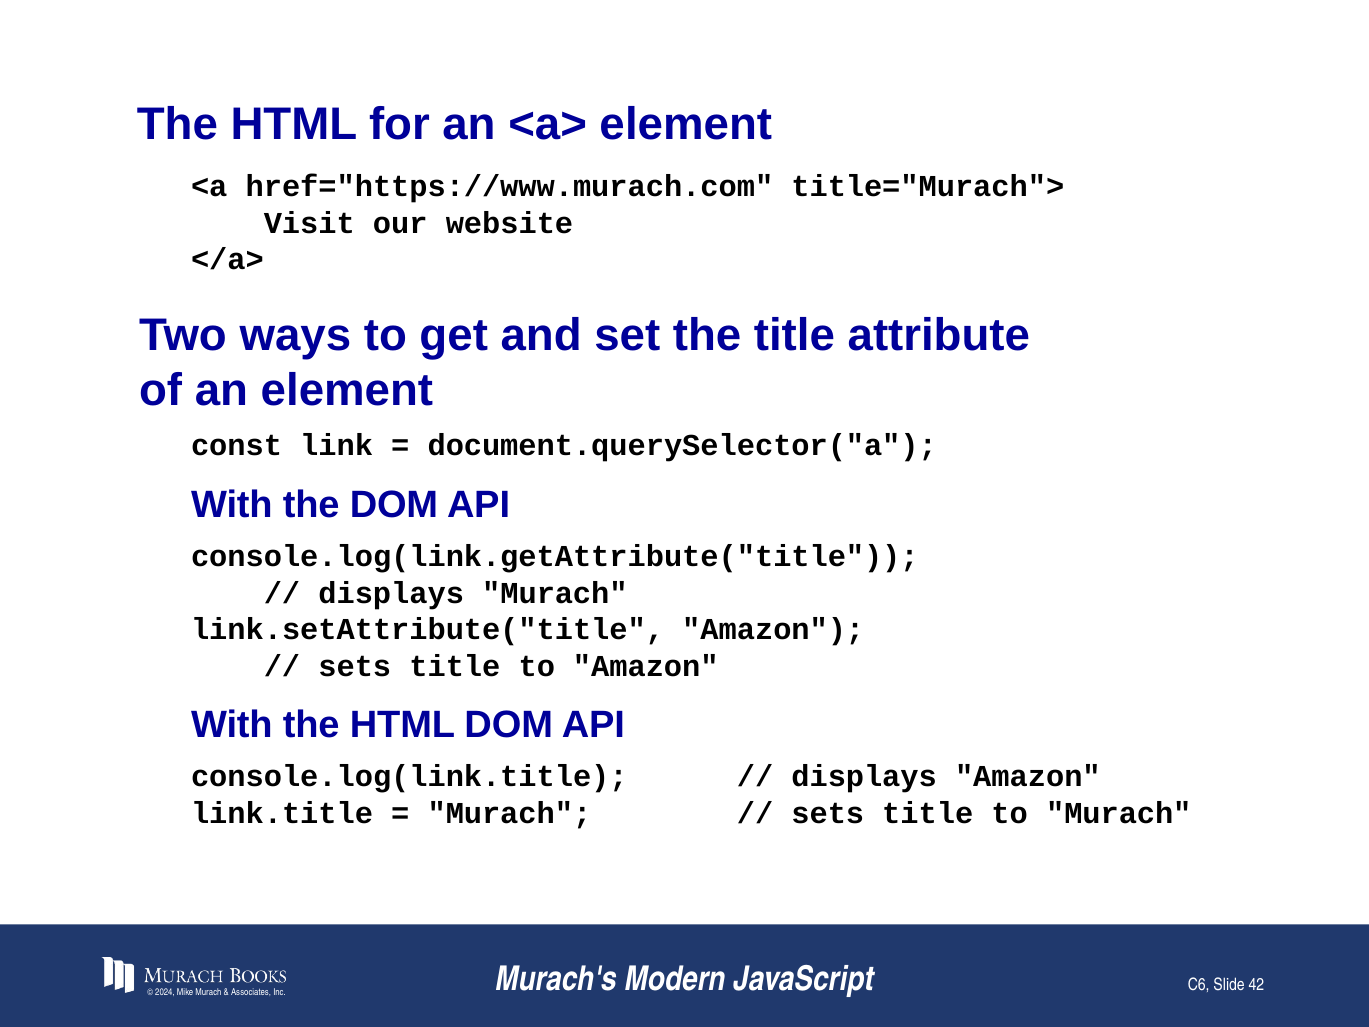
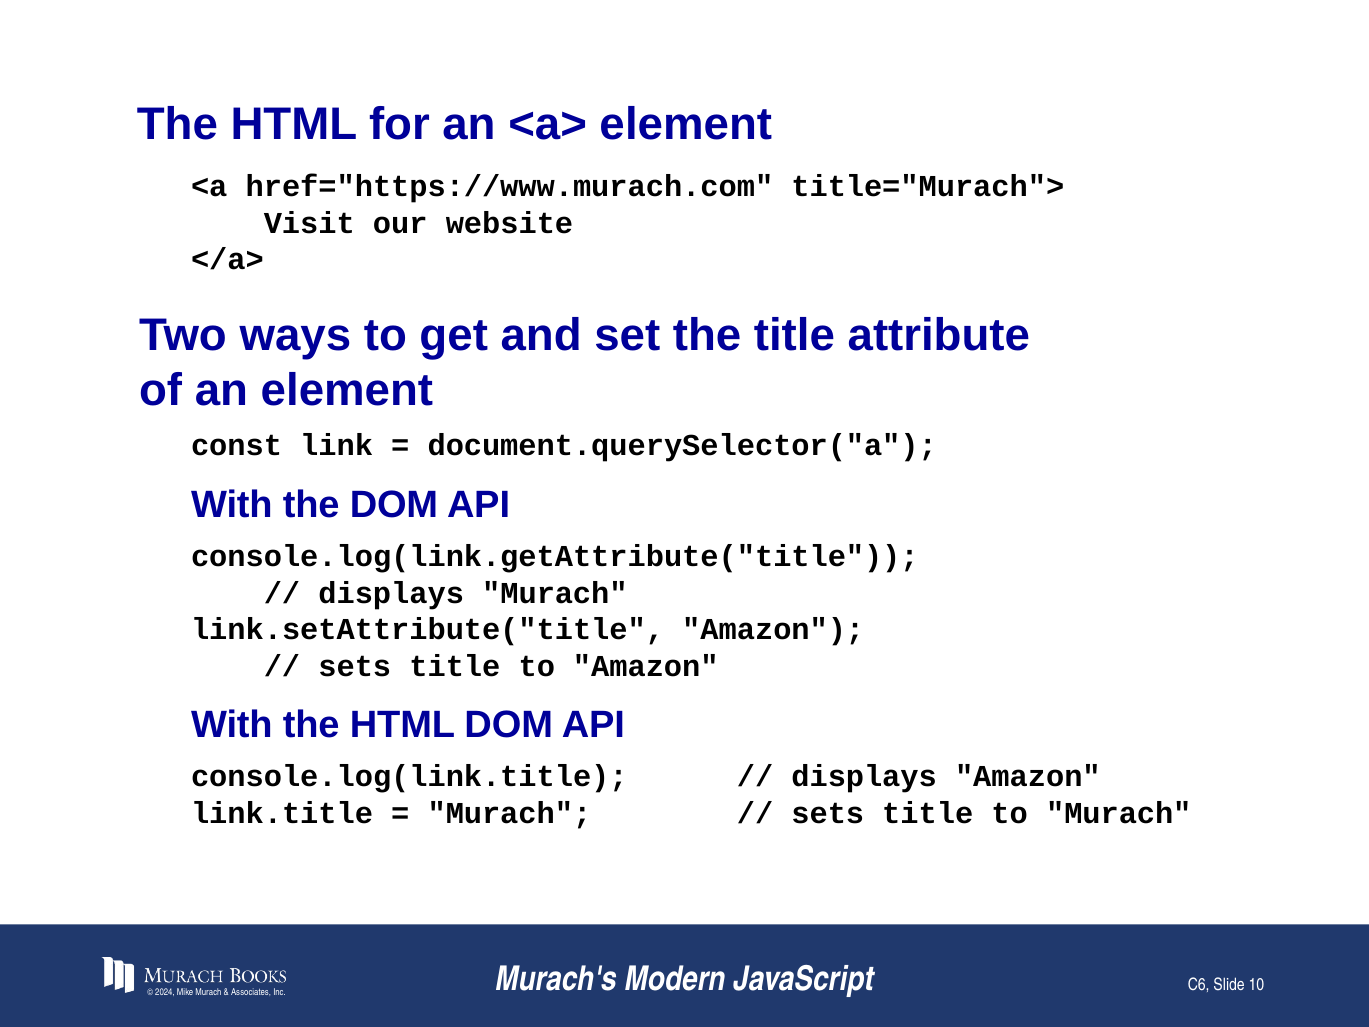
42: 42 -> 10
